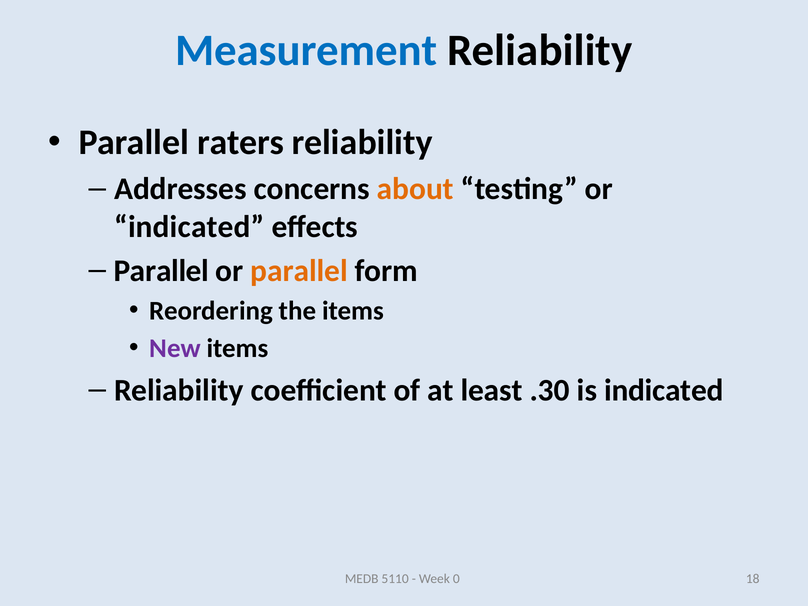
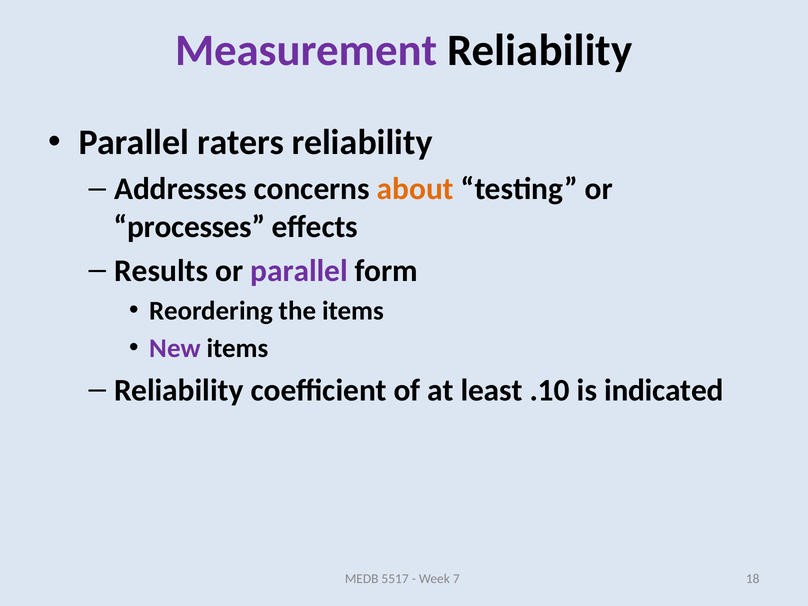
Measurement colour: blue -> purple
indicated at (189, 227): indicated -> processes
Parallel at (161, 271): Parallel -> Results
parallel at (299, 271) colour: orange -> purple
.30: .30 -> .10
5110: 5110 -> 5517
0: 0 -> 7
